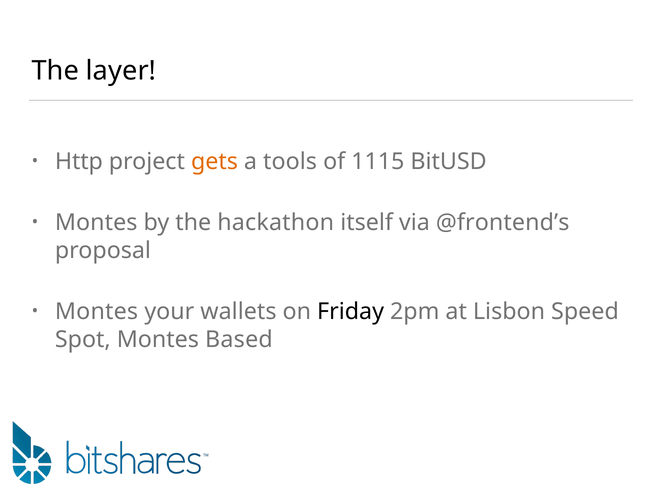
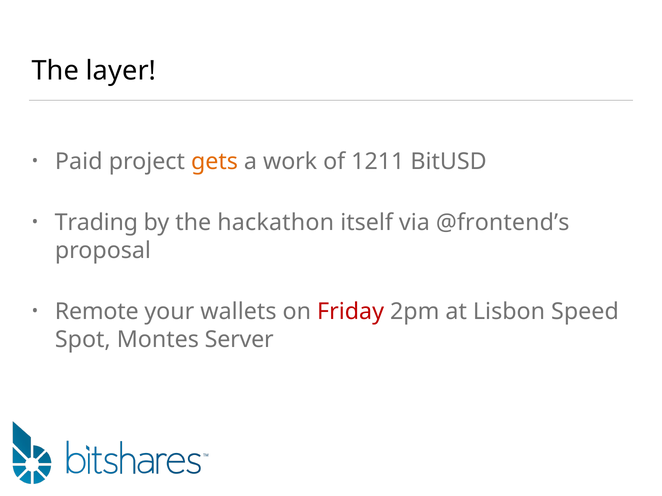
Http: Http -> Paid
tools: tools -> work
1115: 1115 -> 1211
Montes at (96, 223): Montes -> Trading
Montes at (97, 312): Montes -> Remote
Friday colour: black -> red
Based: Based -> Server
